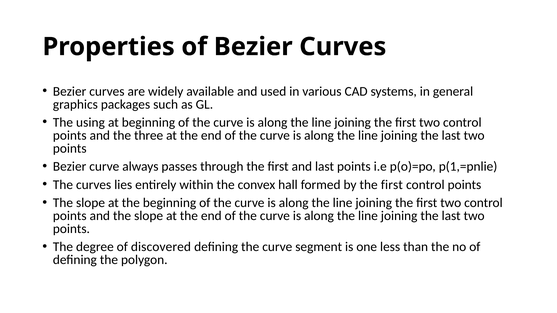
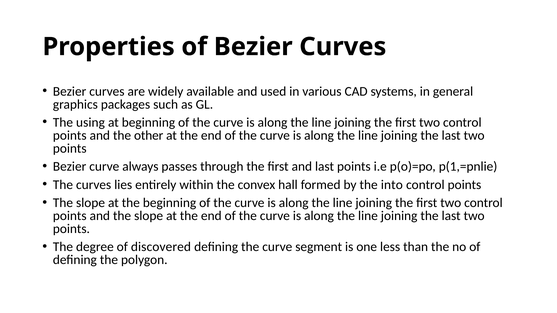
three: three -> other
by the first: first -> into
